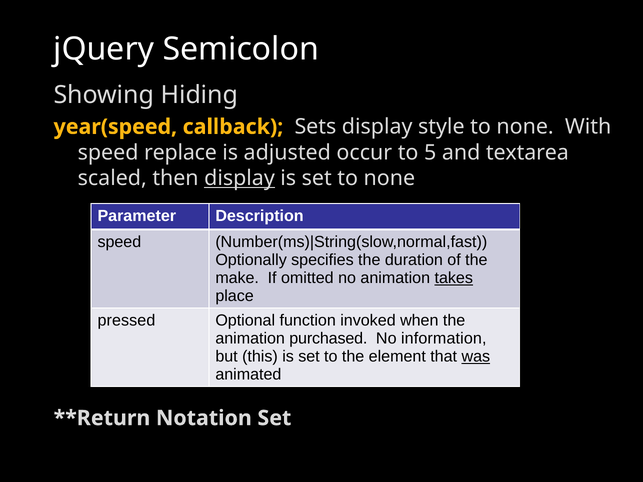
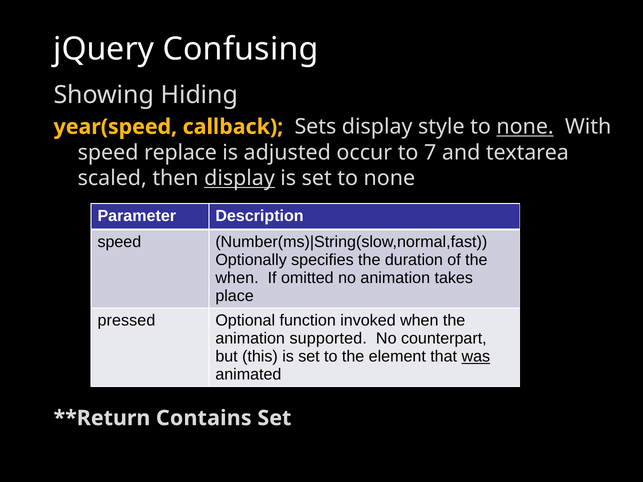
Semicolon: Semicolon -> Confusing
none at (525, 127) underline: none -> present
5: 5 -> 7
make at (237, 278): make -> when
takes underline: present -> none
purchased: purchased -> supported
information: information -> counterpart
Notation: Notation -> Contains
